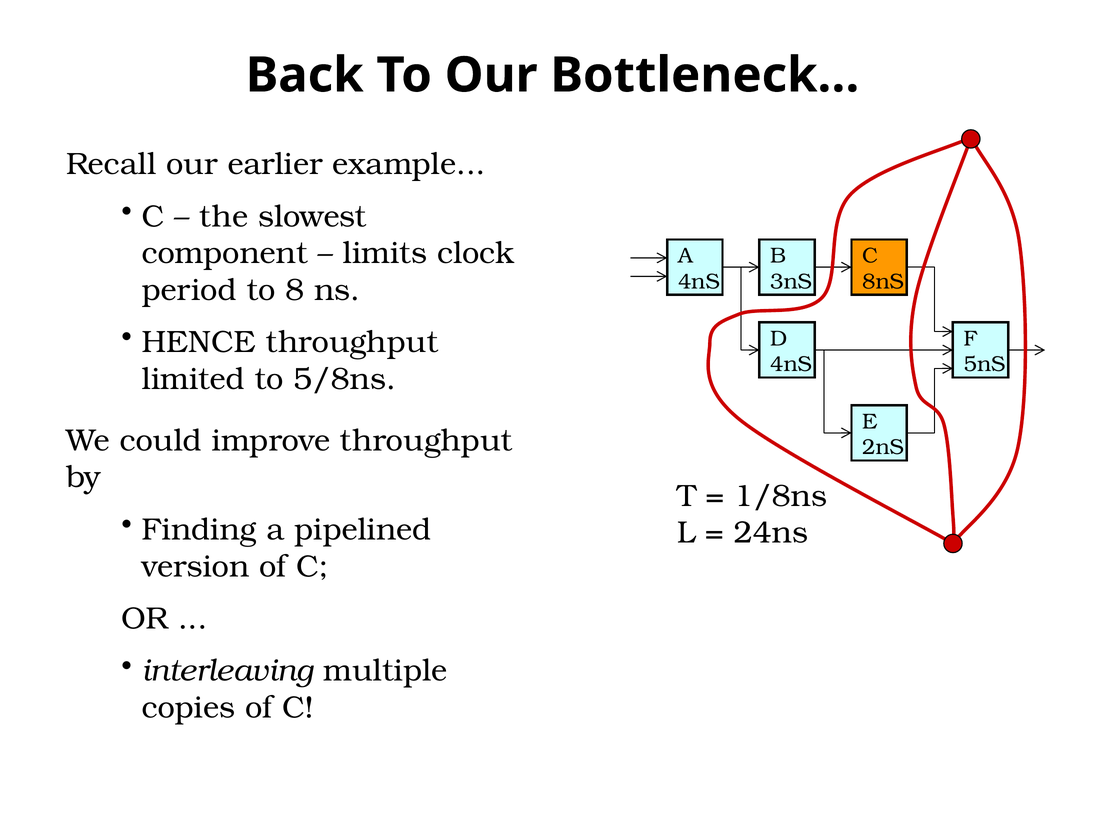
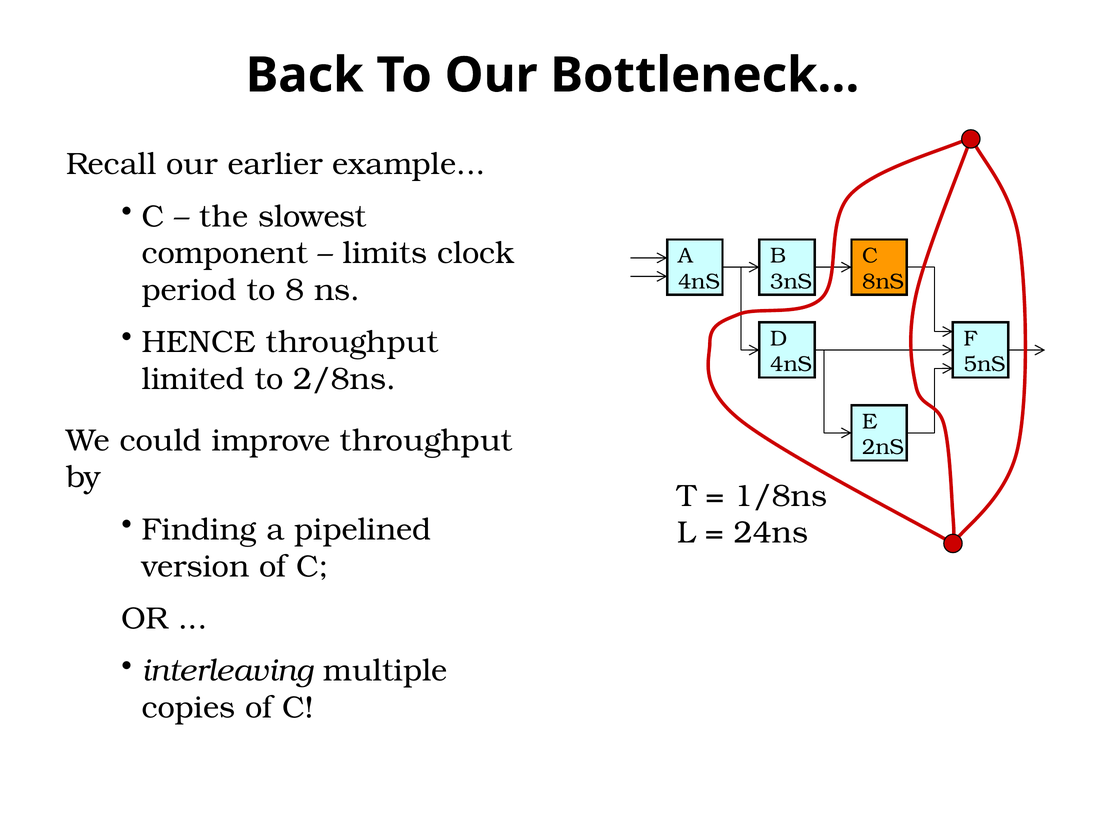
5/8ns: 5/8ns -> 2/8ns
